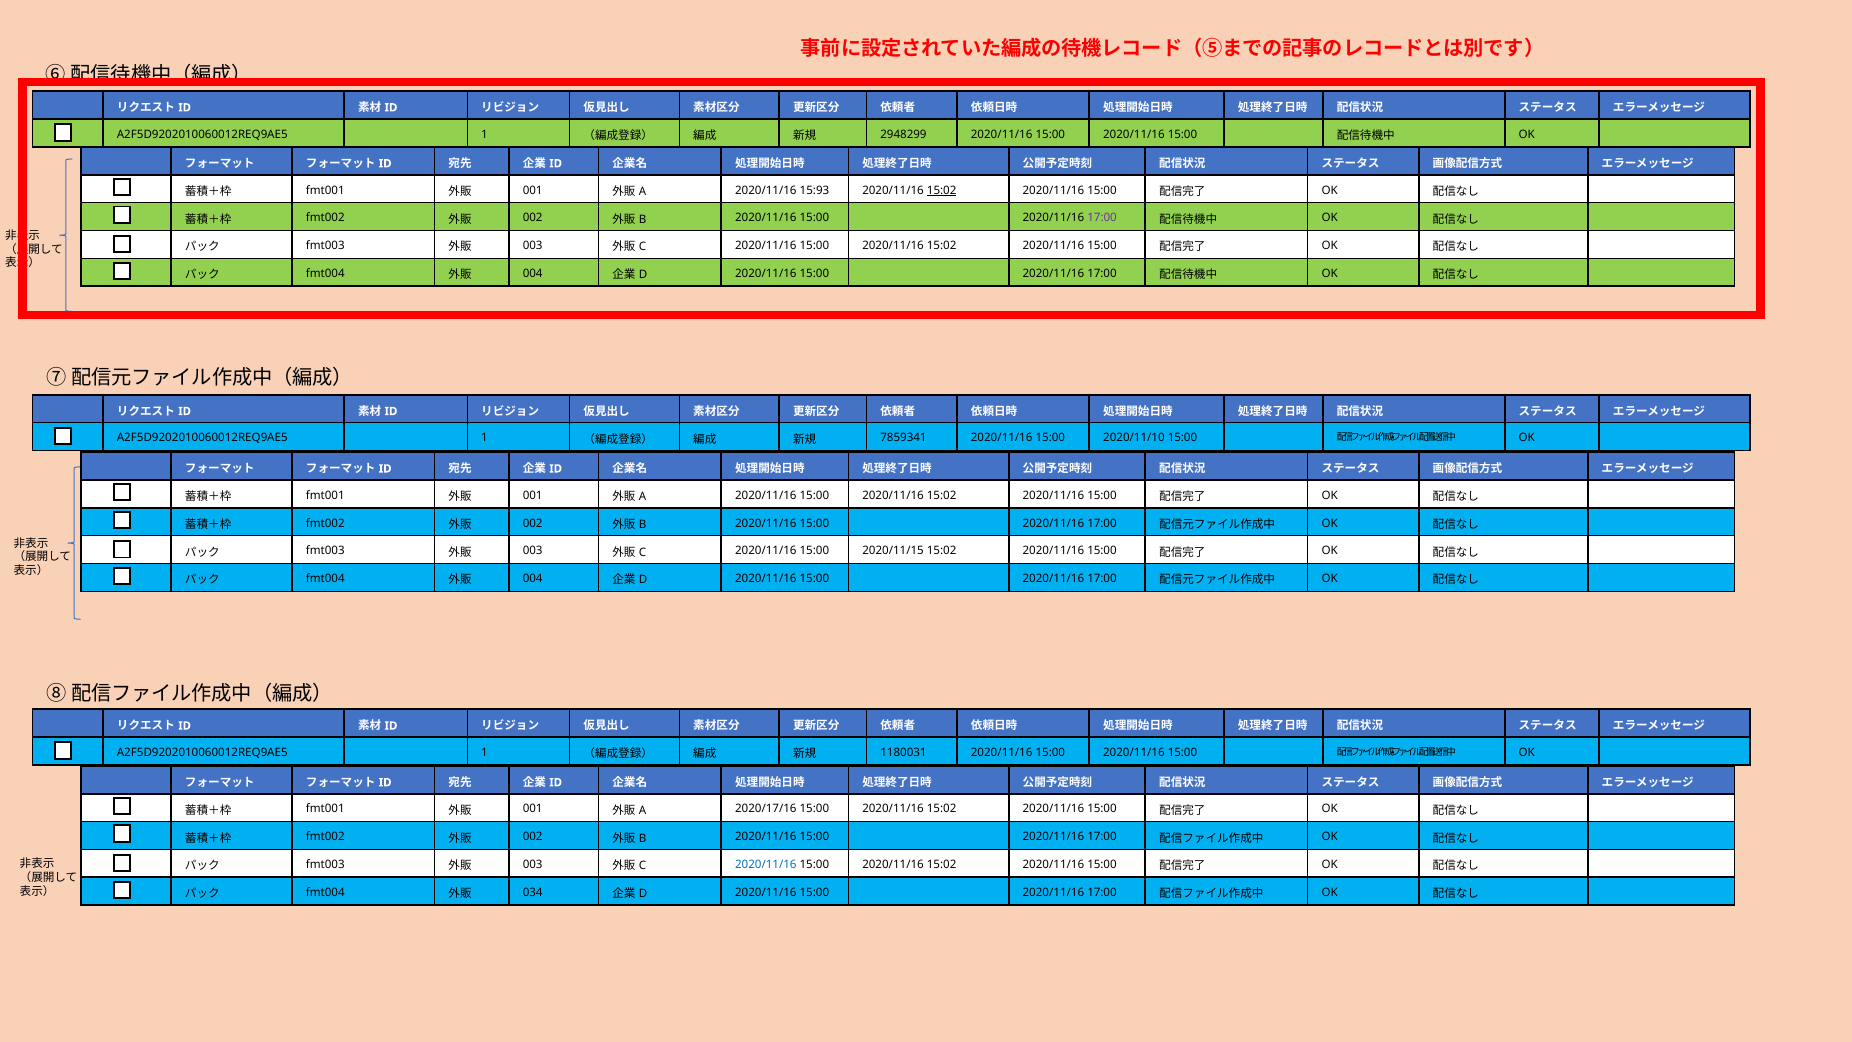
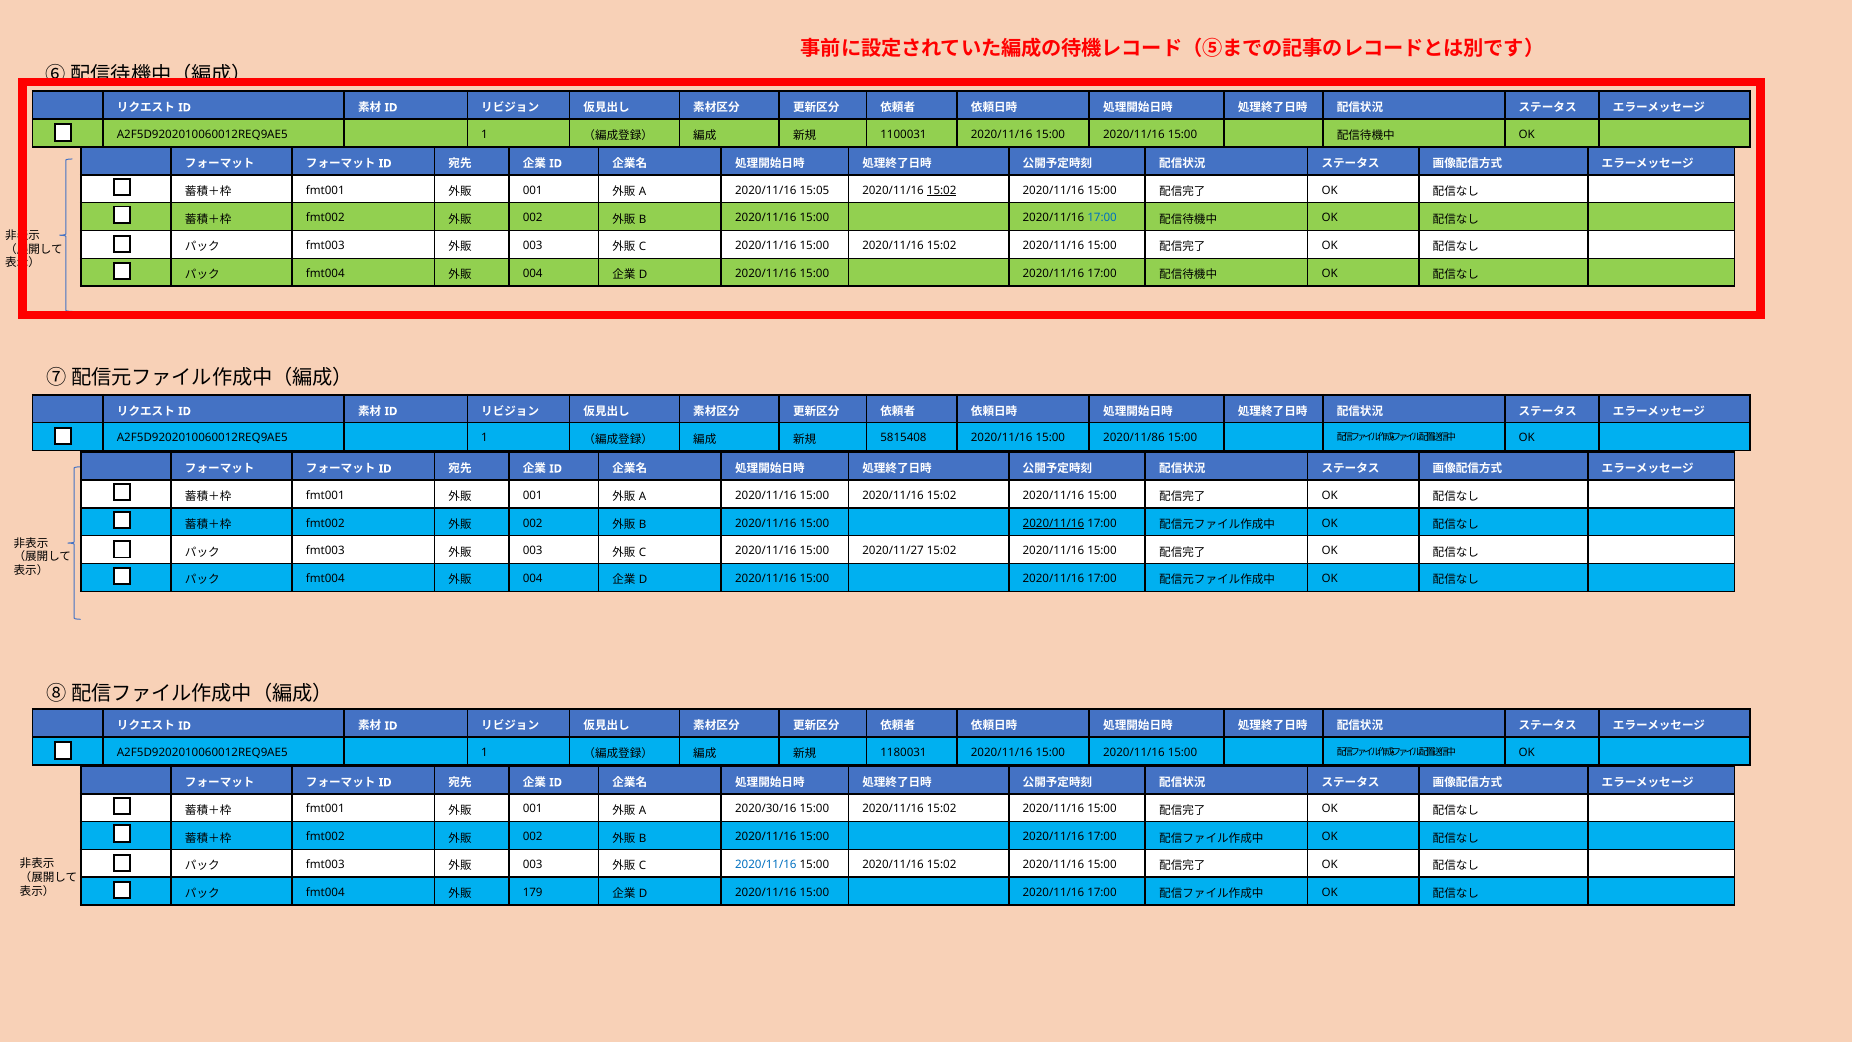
2948299: 2948299 -> 1100031
15:93: 15:93 -> 15:05
17:00 at (1102, 218) colour: purple -> blue
7859341: 7859341 -> 5815408
2020/11/10: 2020/11/10 -> 2020/11/86
2020/11/16 at (1053, 523) underline: none -> present
2020/11/15: 2020/11/15 -> 2020/11/27
2020/17/16: 2020/17/16 -> 2020/30/16
034: 034 -> 179
